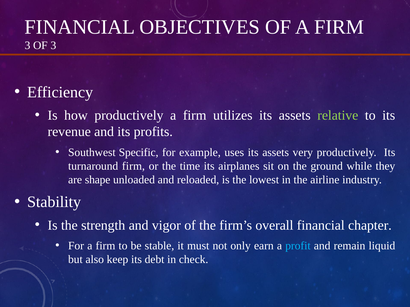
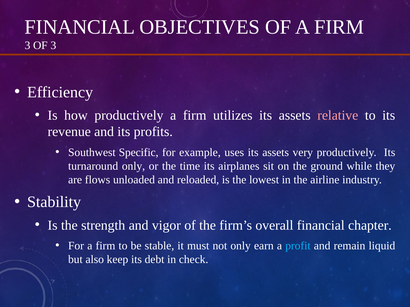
relative colour: light green -> pink
turnaround firm: firm -> only
shape: shape -> flows
